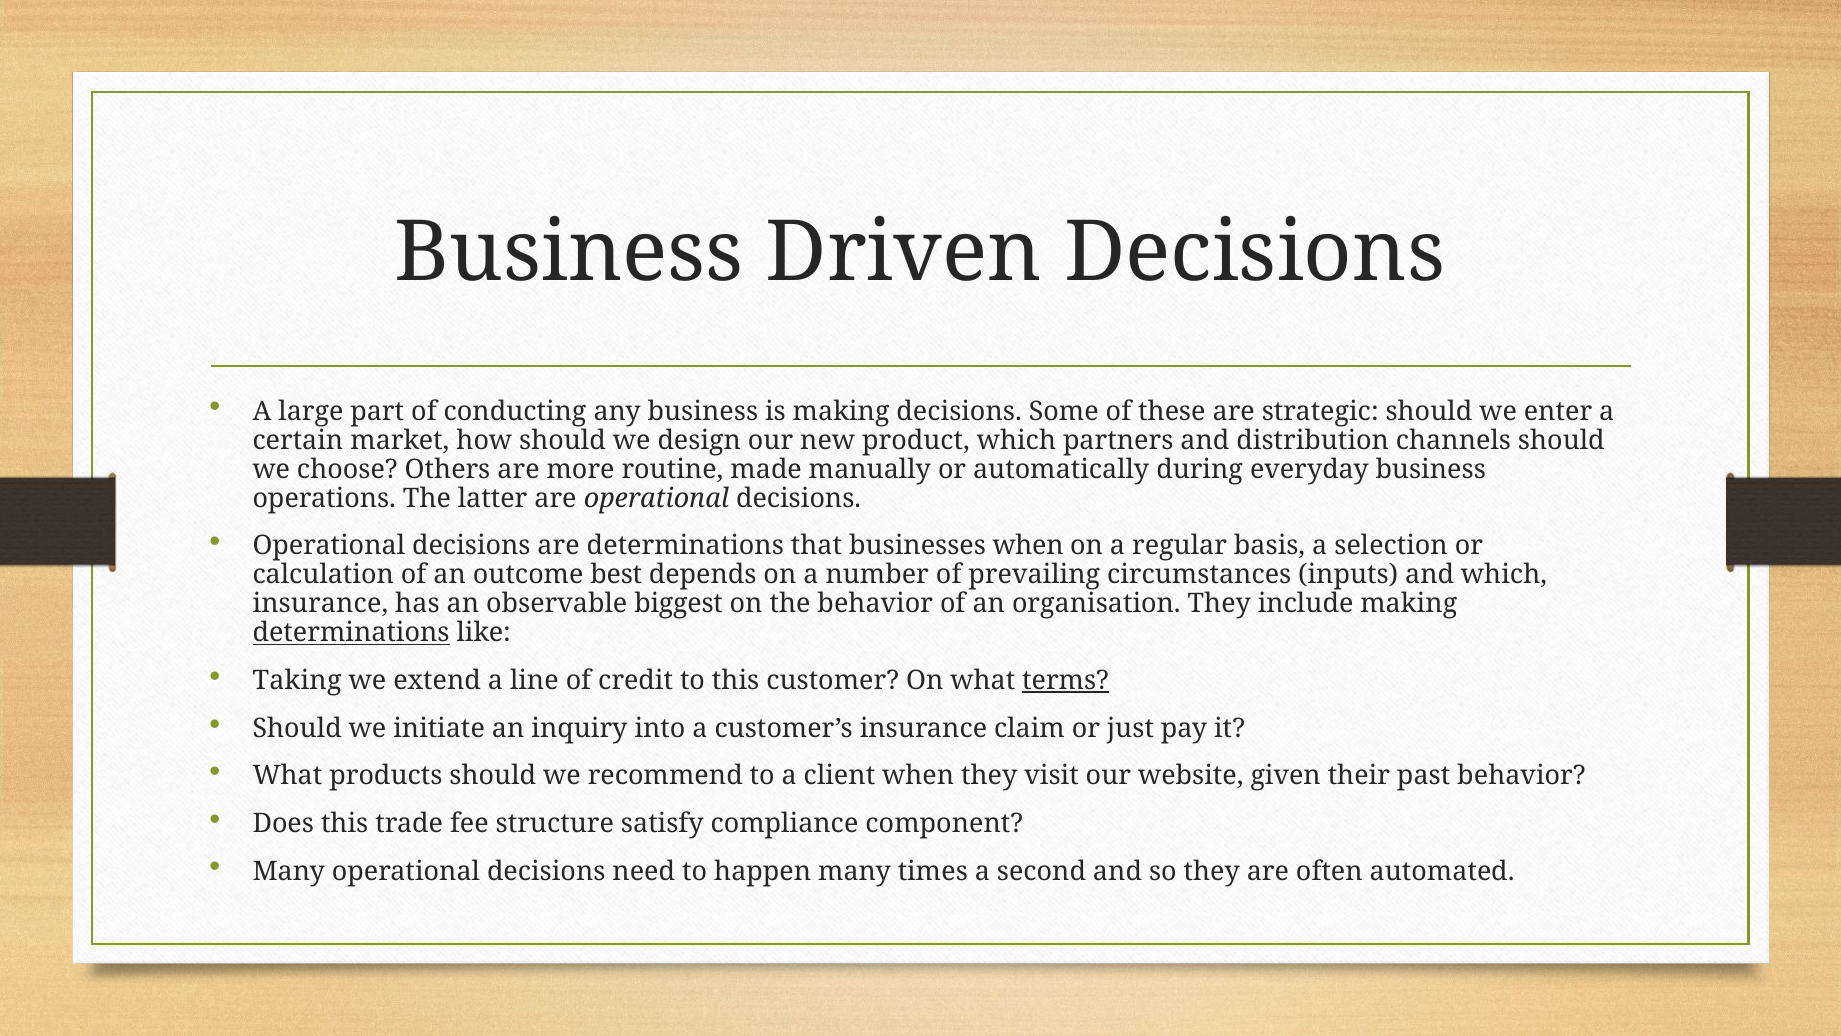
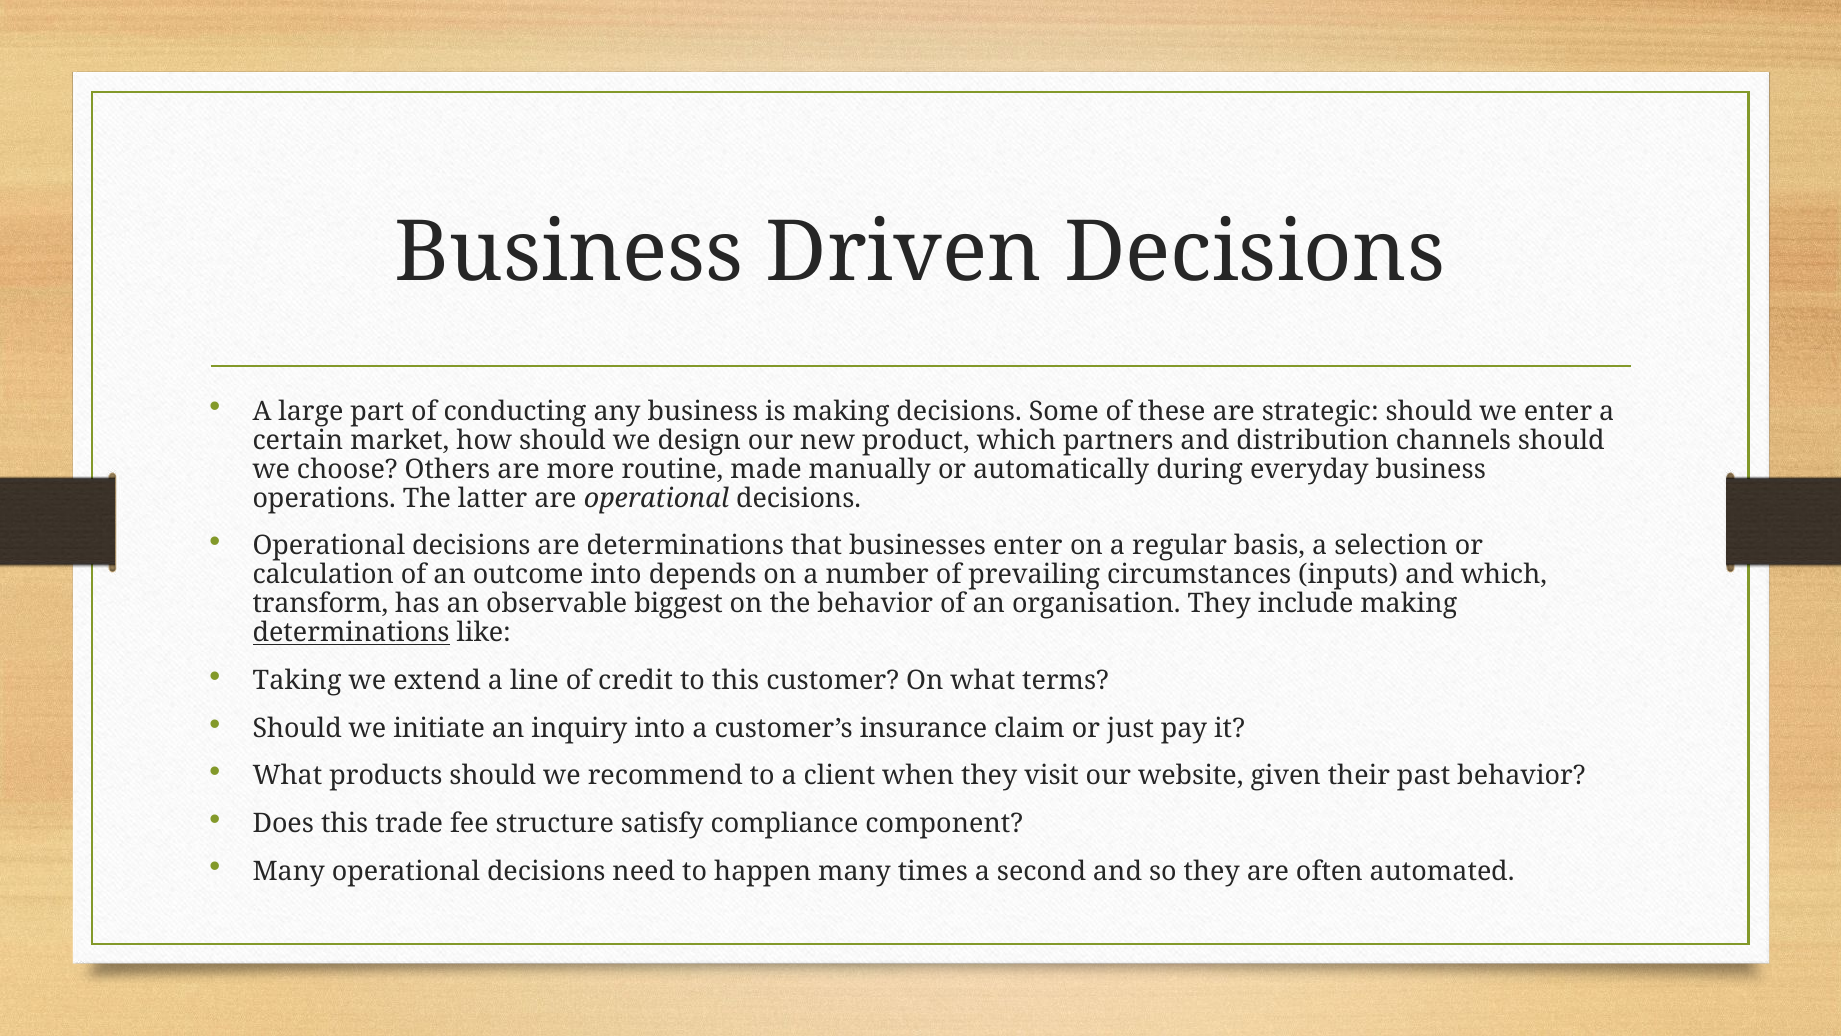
businesses when: when -> enter
outcome best: best -> into
insurance at (320, 604): insurance -> transform
terms underline: present -> none
